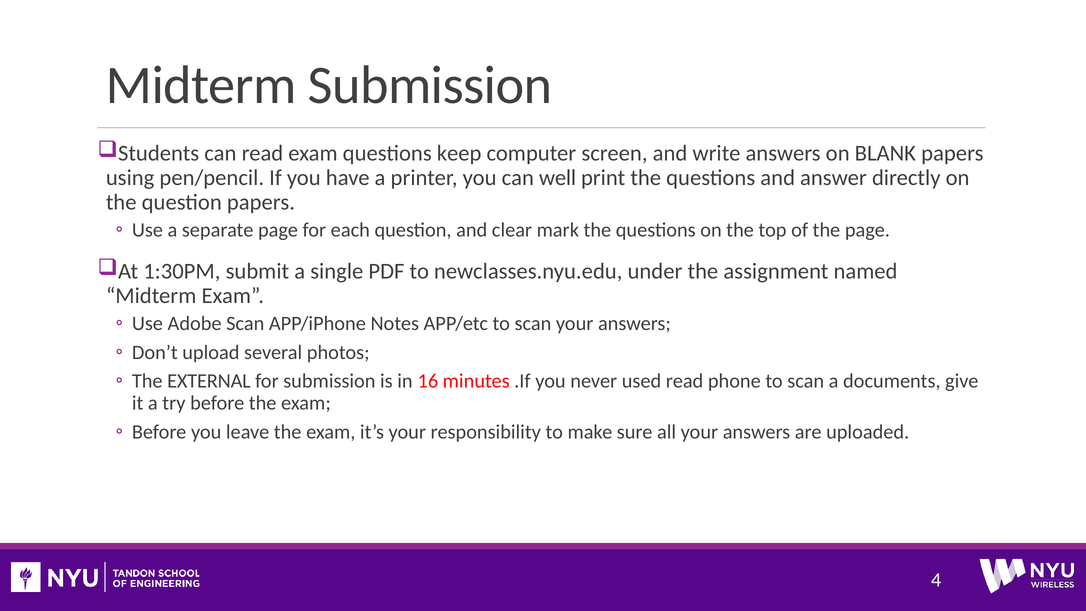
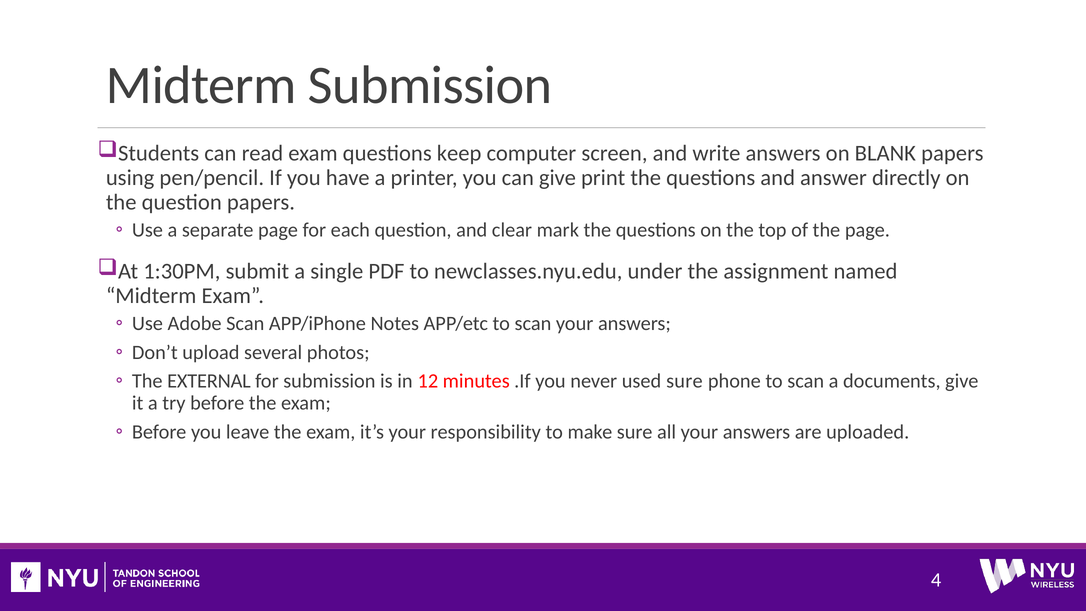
can well: well -> give
16: 16 -> 12
used read: read -> sure
